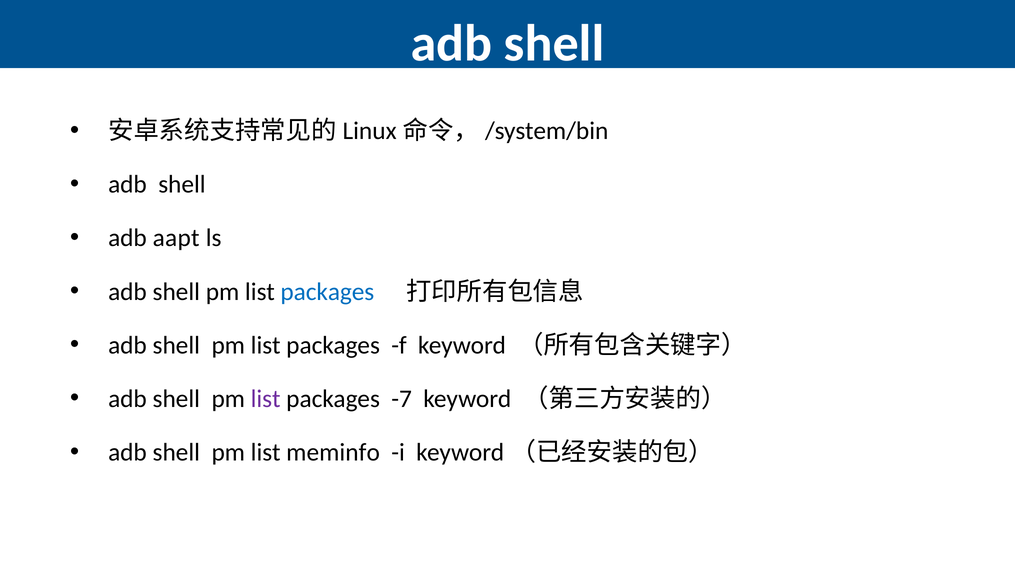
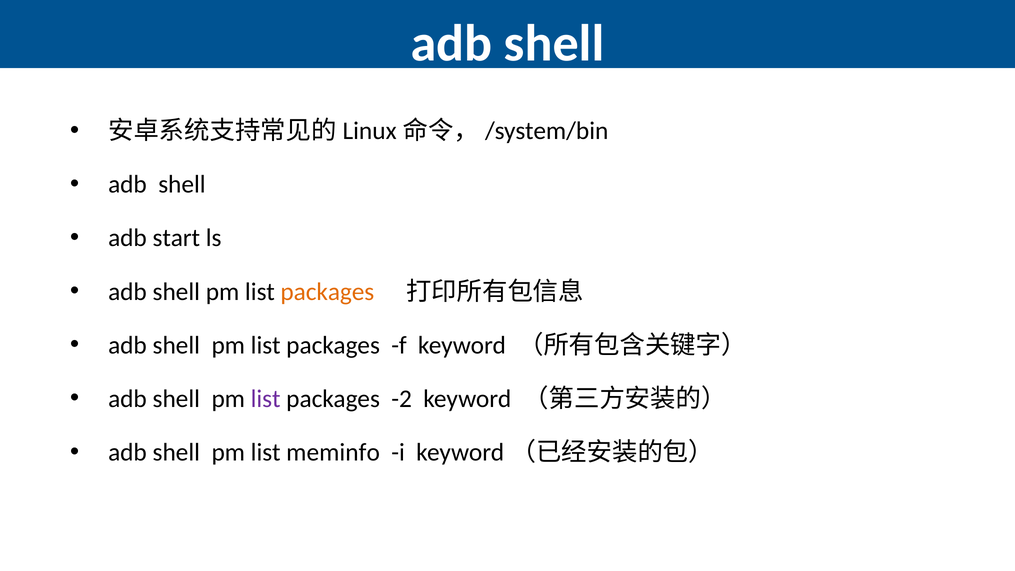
aapt: aapt -> start
packages at (327, 292) colour: blue -> orange
-7: -7 -> -2
